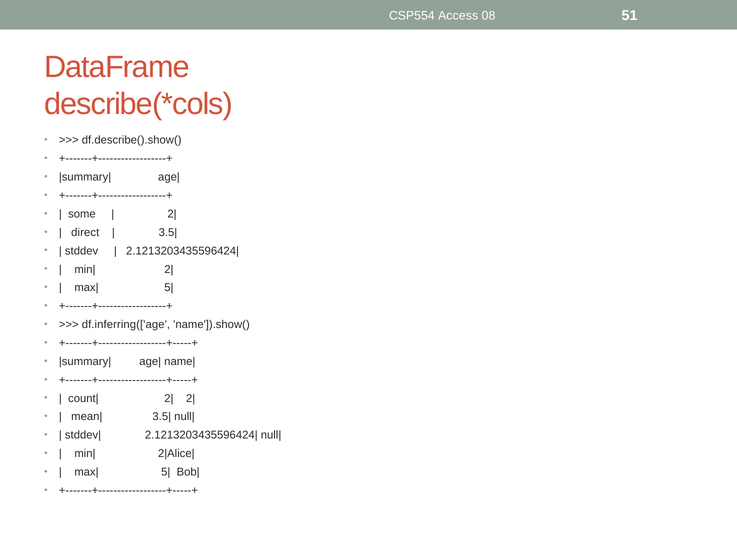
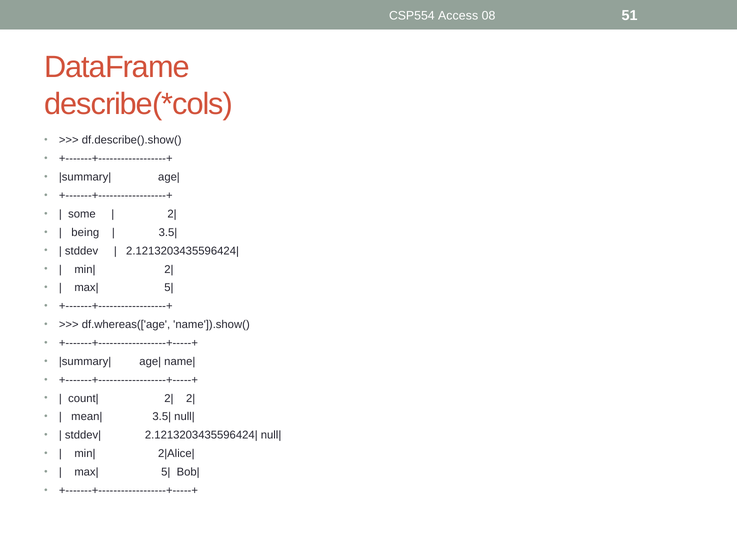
direct: direct -> being
df.inferring(['age: df.inferring(['age -> df.whereas(['age
